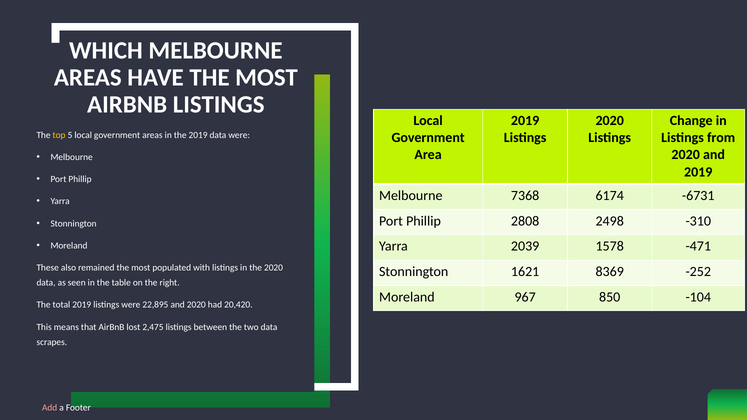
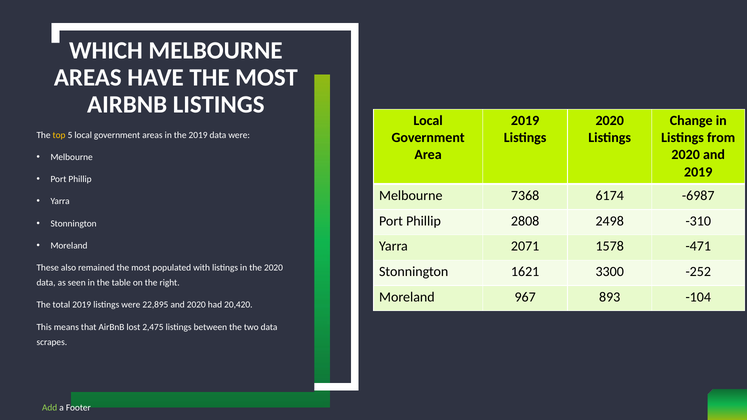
-6731: -6731 -> -6987
2039: 2039 -> 2071
8369: 8369 -> 3300
850: 850 -> 893
Add colour: pink -> light green
